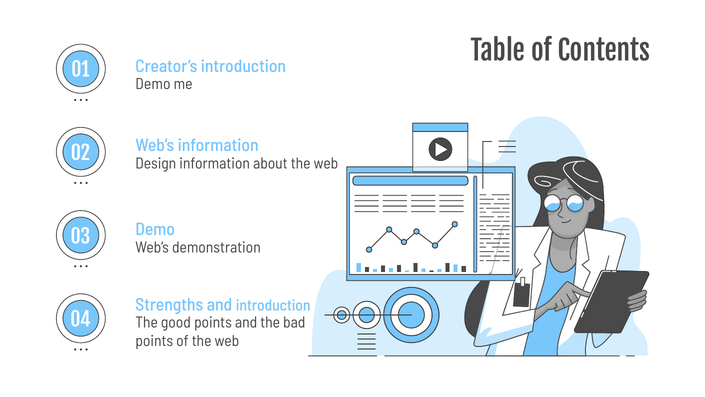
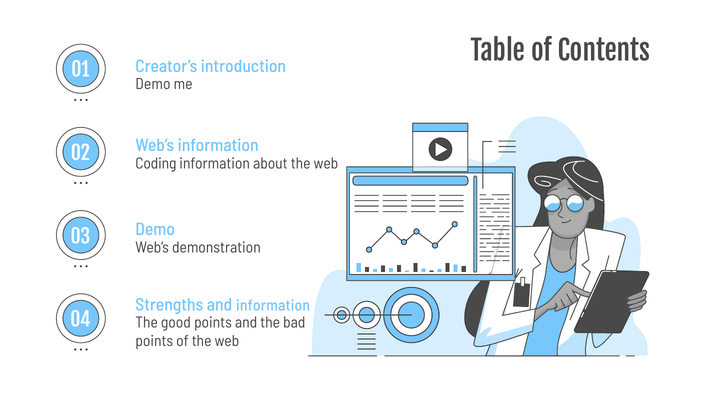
Design: Design -> Coding
and introduction: introduction -> information
